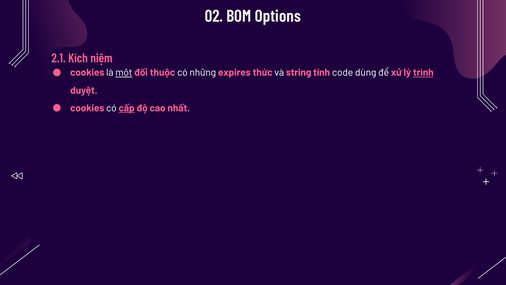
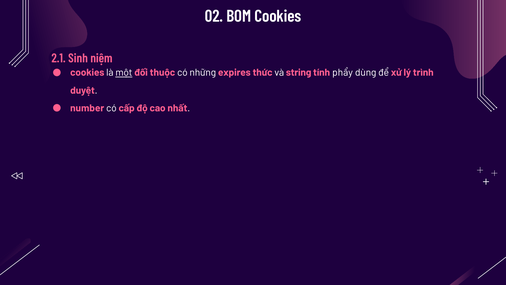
BOM Options: Options -> Cookies
Kích: Kích -> Sinh
code: code -> phẩy
trình underline: present -> none
cookies at (87, 108): cookies -> number
cấp underline: present -> none
